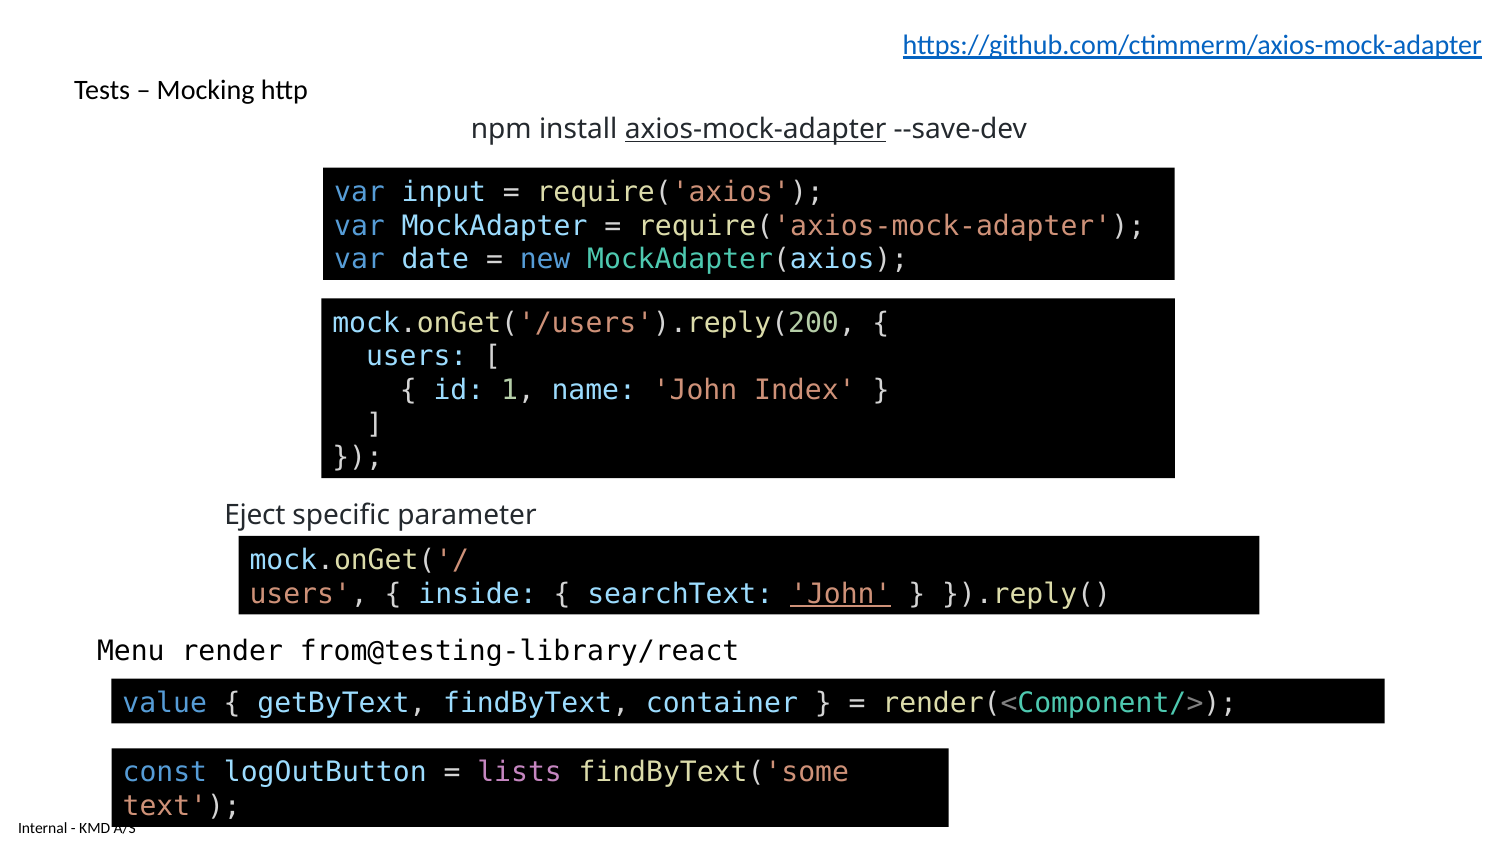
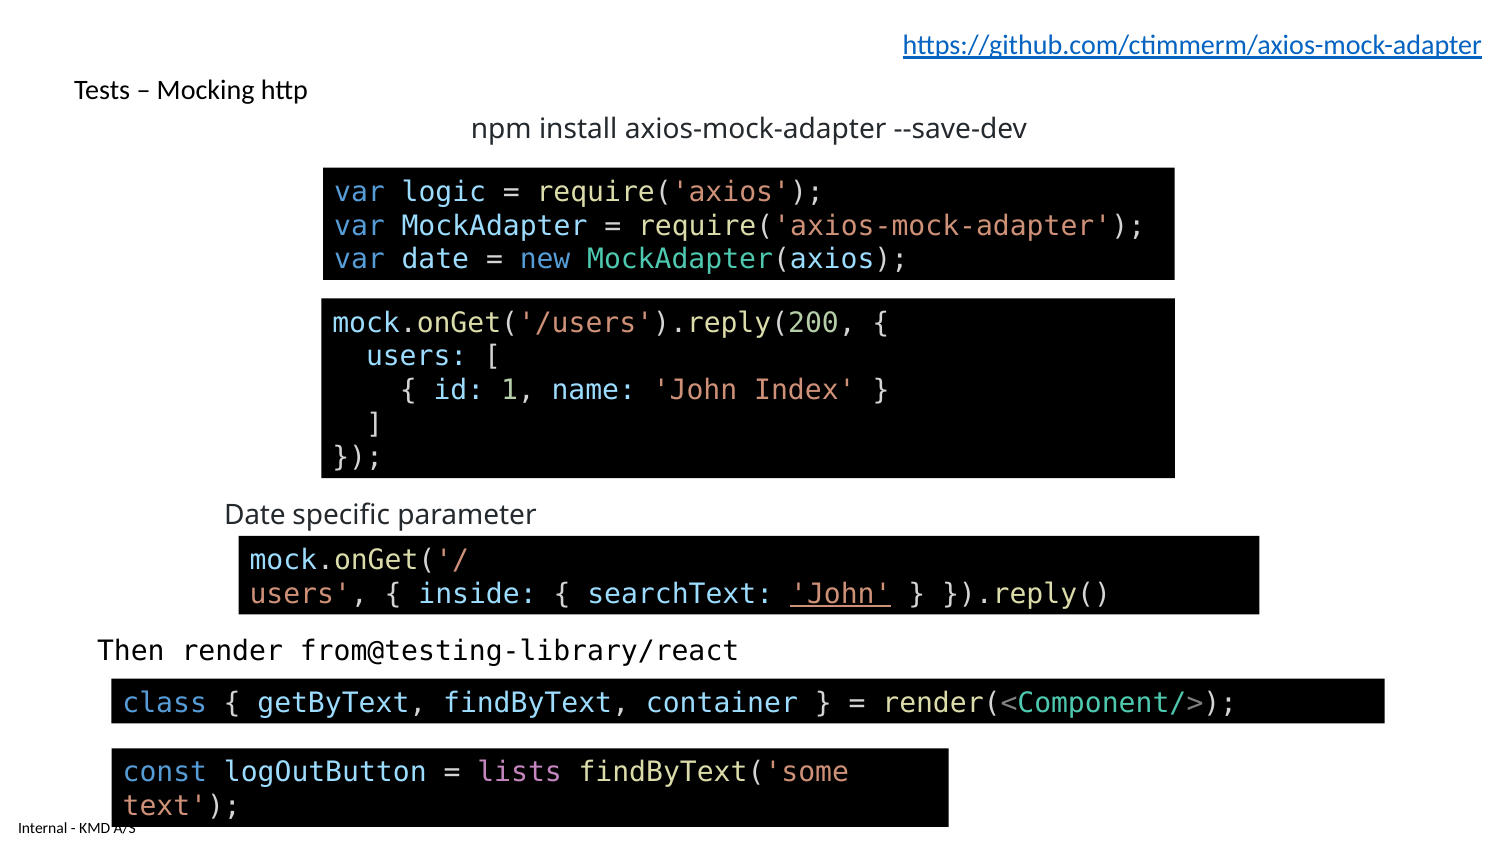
axios-mock-adapter underline: present -> none
input: input -> logic
Eject at (255, 515): Eject -> Date
Menu: Menu -> Then
value: value -> class
